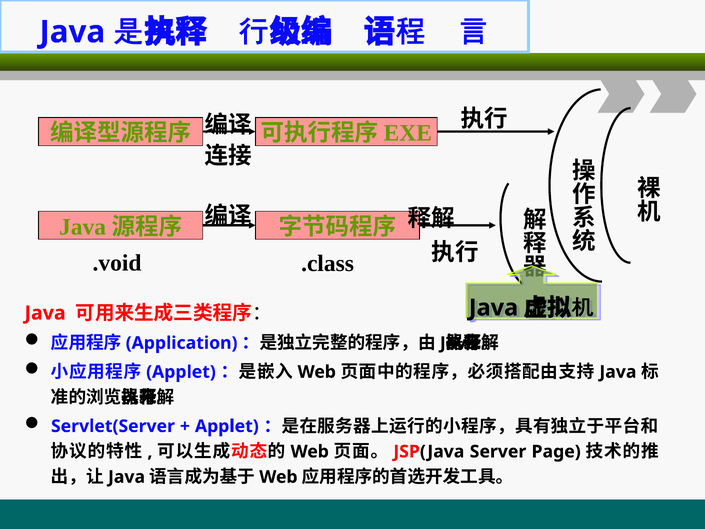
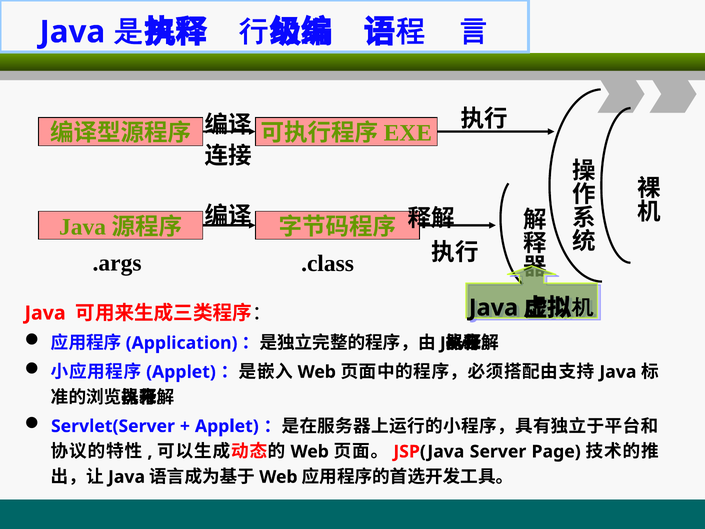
.void: .void -> .args
